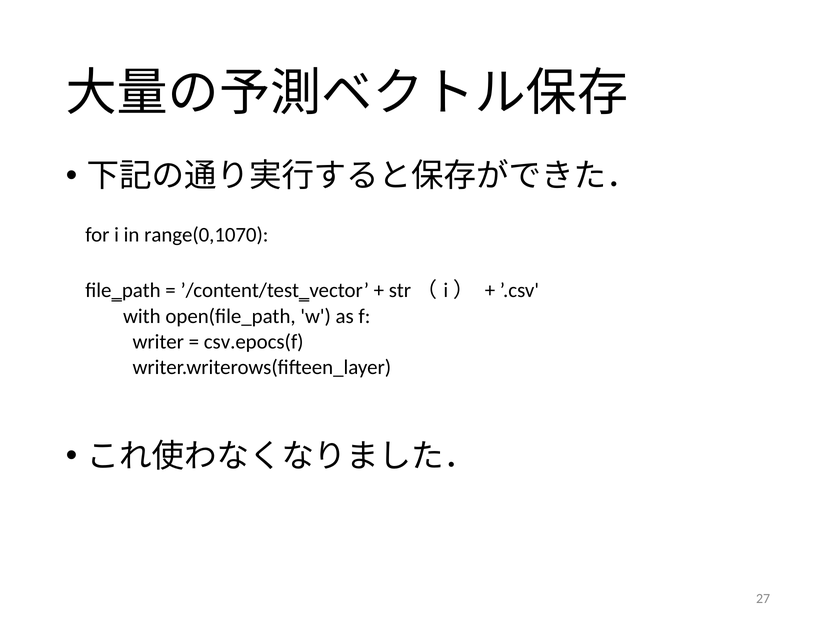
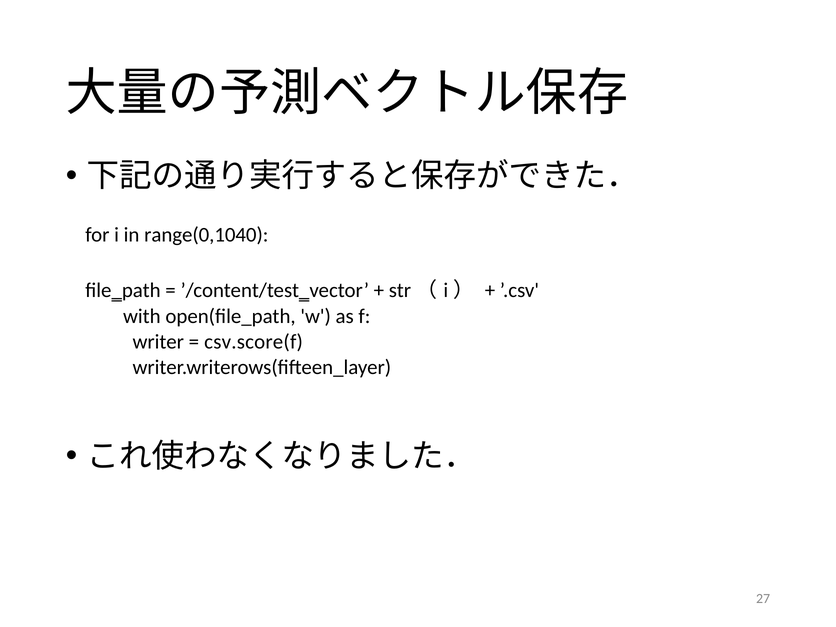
range(0,1070: range(0,1070 -> range(0,1040
csv.epocs(f: csv.epocs(f -> csv.score(f
